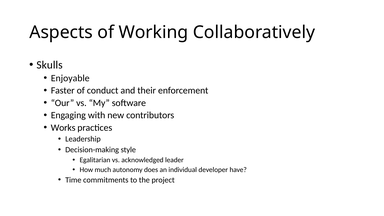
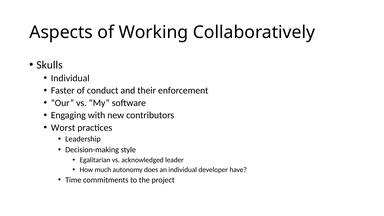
Enjoyable at (70, 78): Enjoyable -> Individual
Works: Works -> Worst
